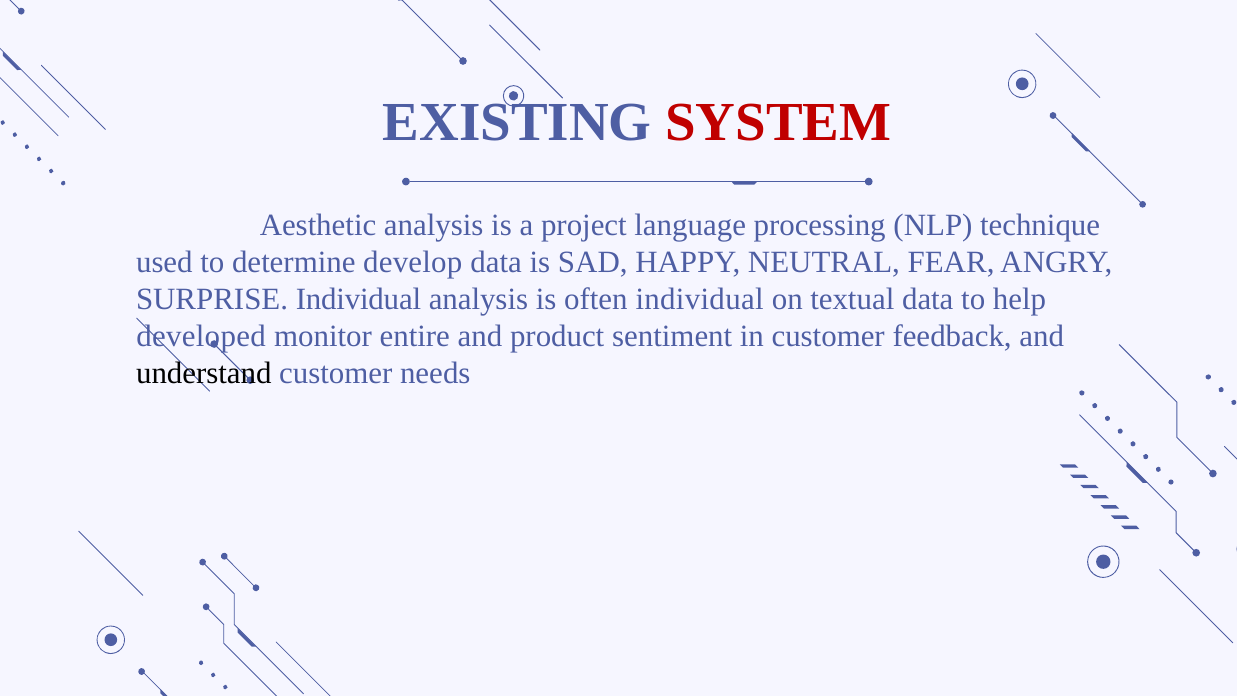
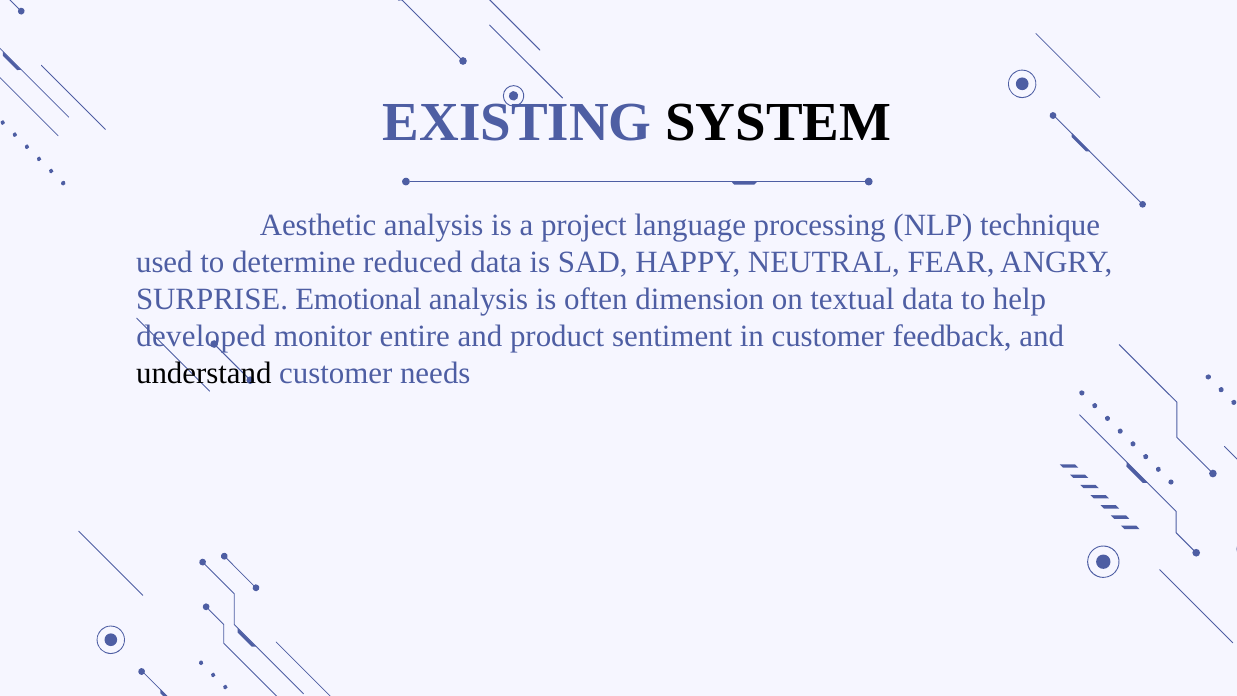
SYSTEM colour: red -> black
develop: develop -> reduced
SURPRISE Individual: Individual -> Emotional
often individual: individual -> dimension
